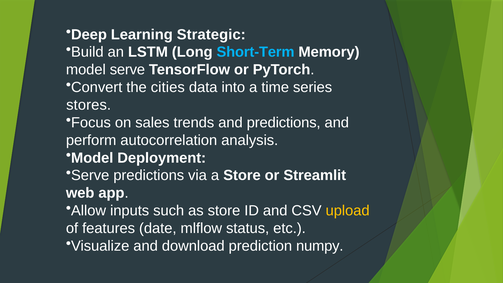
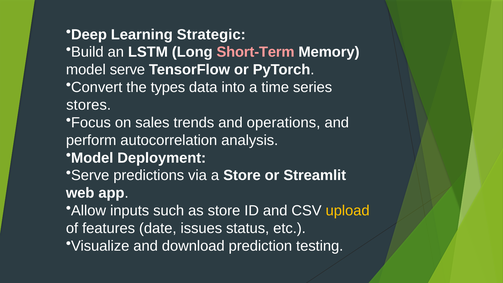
Short-Term colour: light blue -> pink
cities: cities -> types
and predictions: predictions -> operations
mlflow: mlflow -> issues
numpy: numpy -> testing
